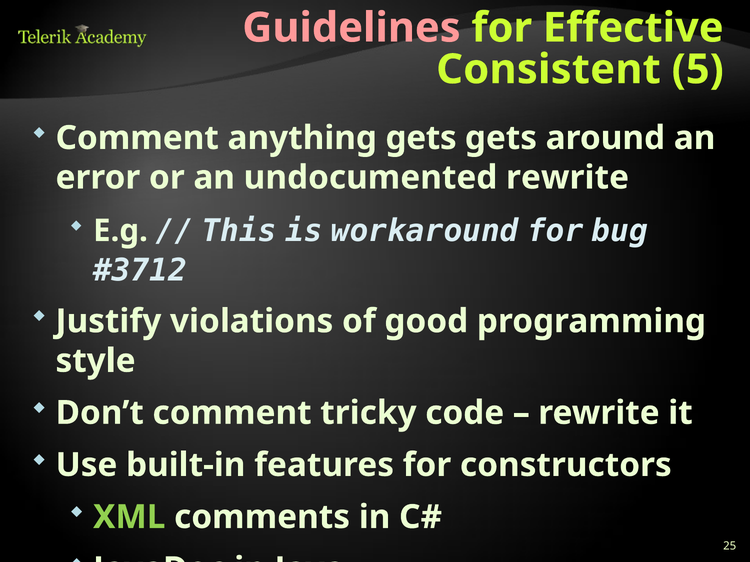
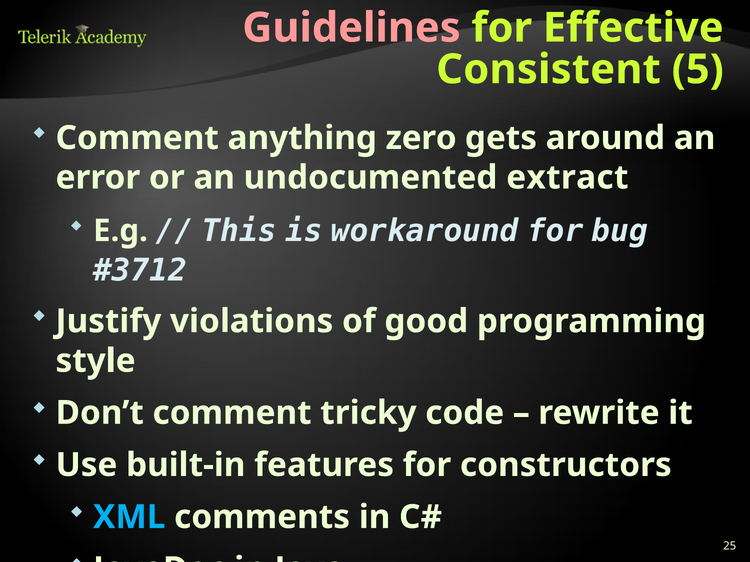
anything gets: gets -> zero
undocumented rewrite: rewrite -> extract
XML colour: light green -> light blue
